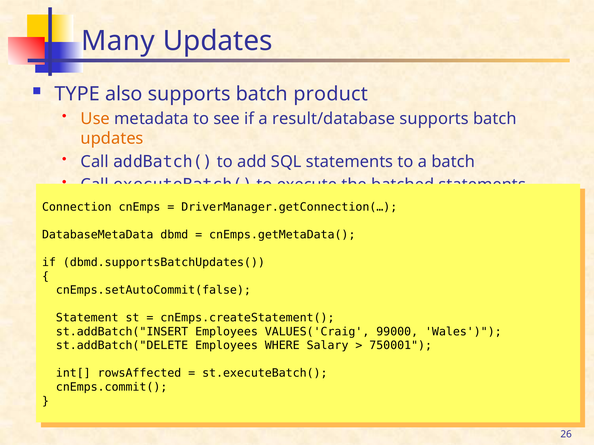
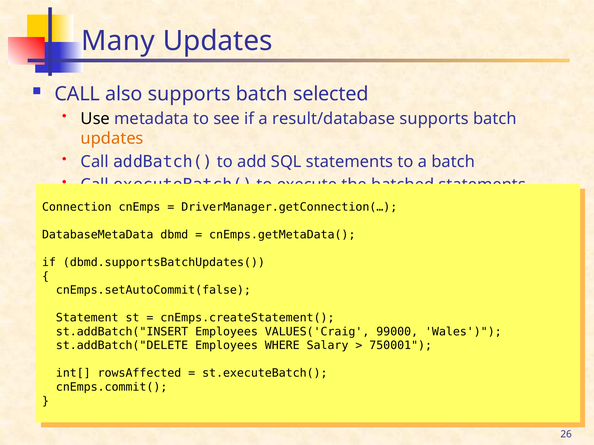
TYPE at (77, 94): TYPE -> CALL
product: product -> selected
Use colour: orange -> black
